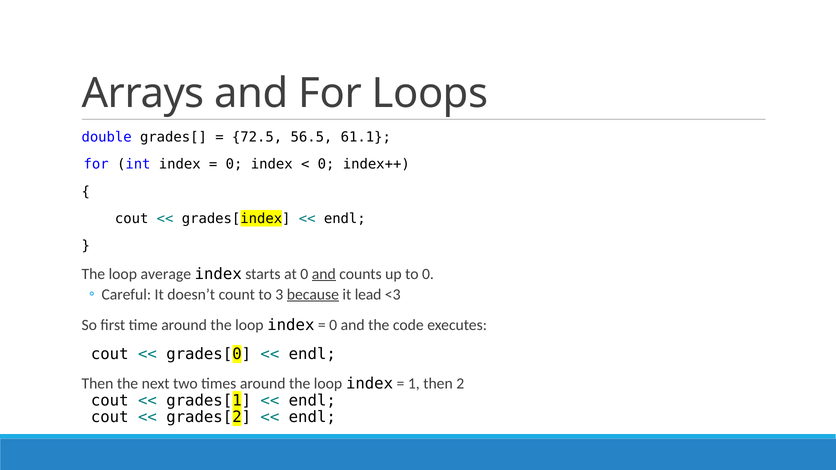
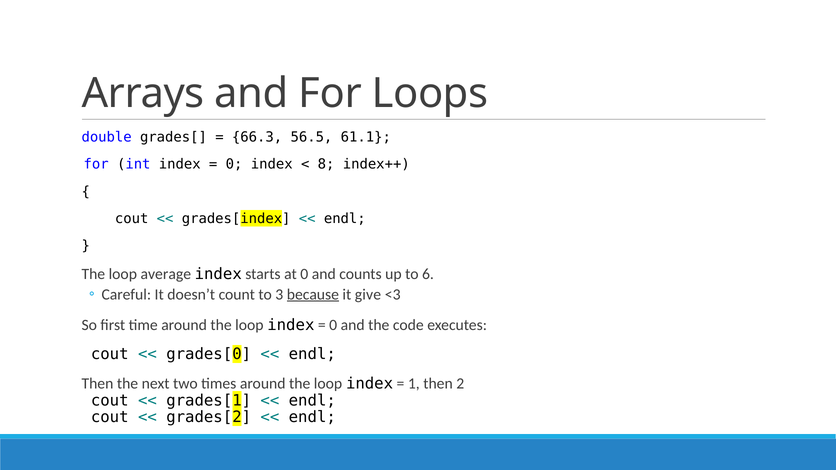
72.5: 72.5 -> 66.3
0 at (326, 164): 0 -> 8
and at (324, 274) underline: present -> none
to 0: 0 -> 6
lead: lead -> give
